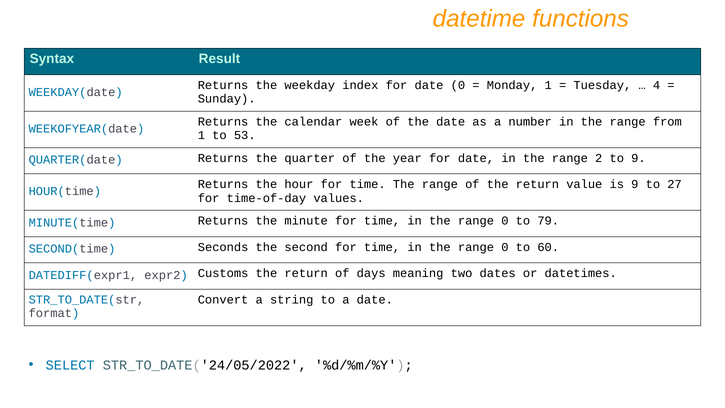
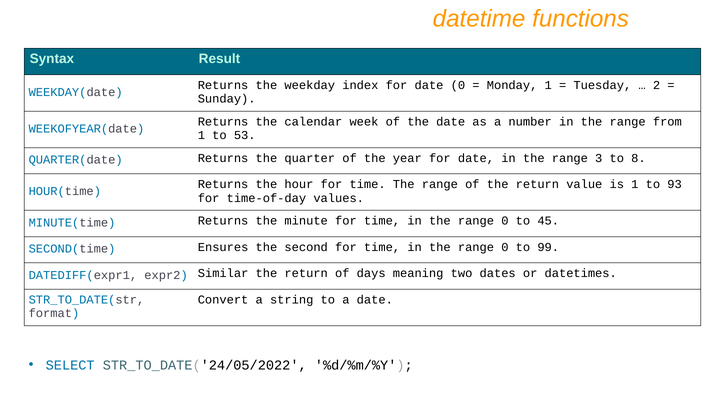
4: 4 -> 2
2: 2 -> 3
to 9: 9 -> 8
is 9: 9 -> 1
27: 27 -> 93
79: 79 -> 45
Seconds: Seconds -> Ensures
60: 60 -> 99
Customs: Customs -> Similar
